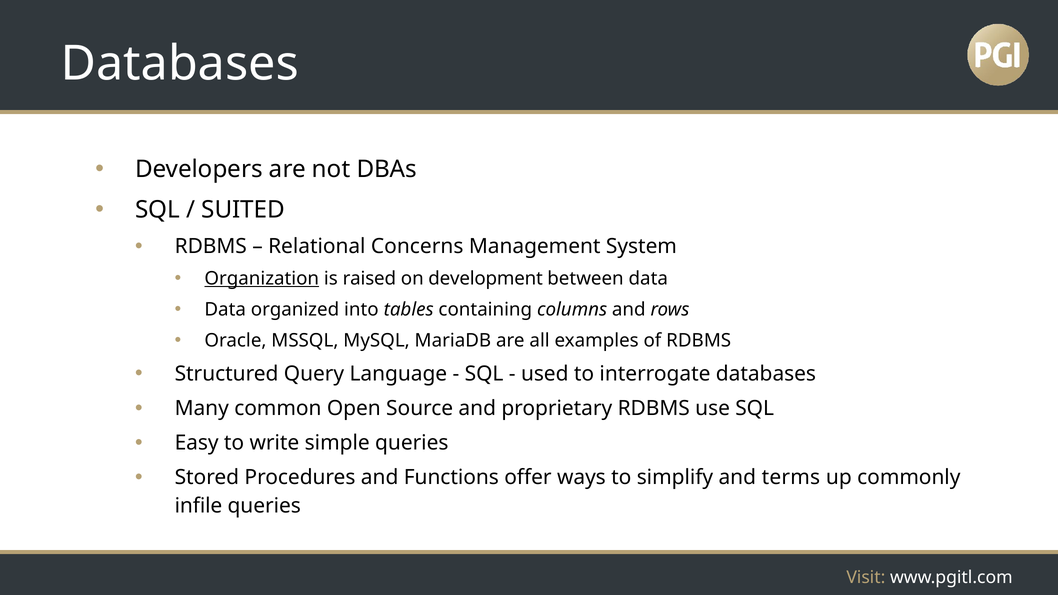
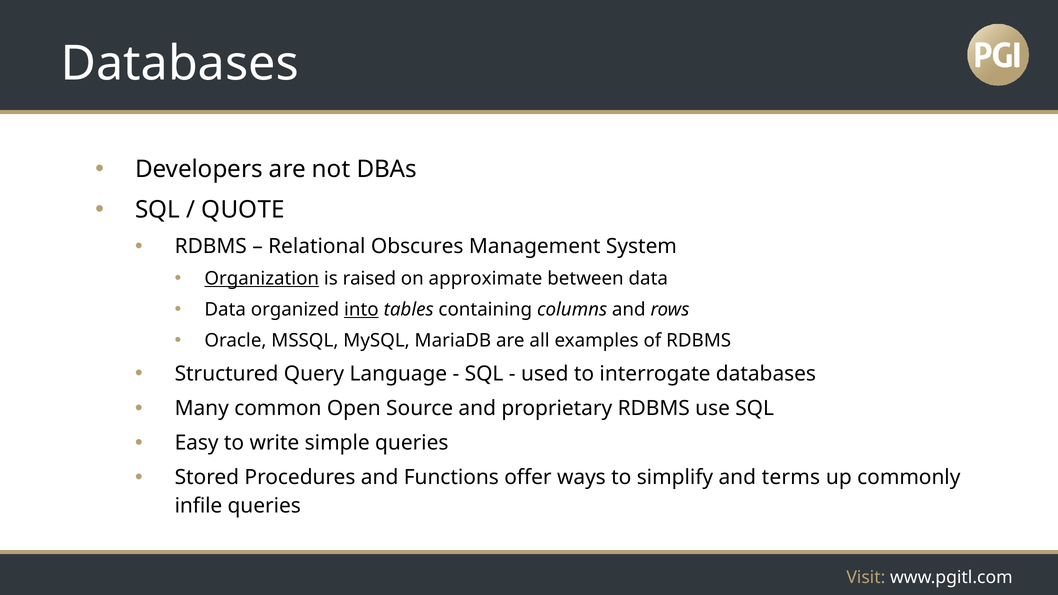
SUITED: SUITED -> QUOTE
Concerns: Concerns -> Obscures
development: development -> approximate
into underline: none -> present
